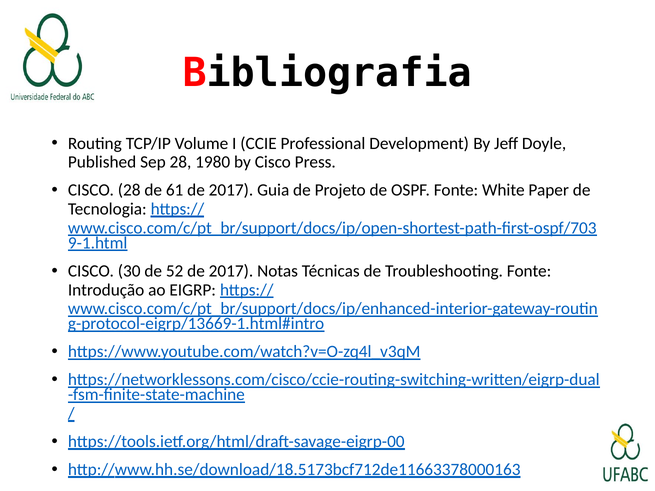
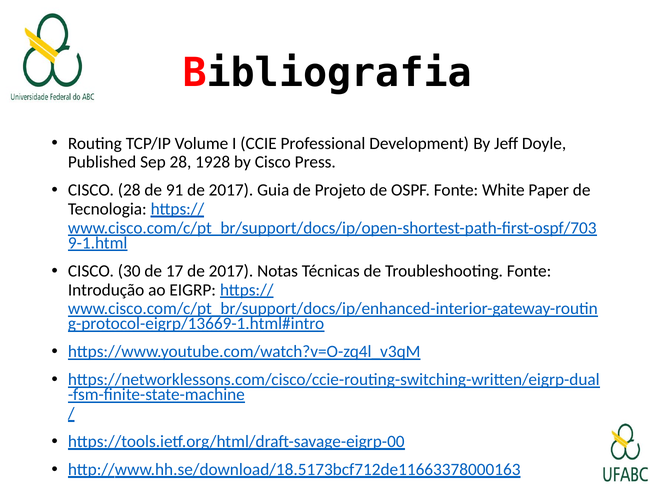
1980: 1980 -> 1928
61: 61 -> 91
52: 52 -> 17
